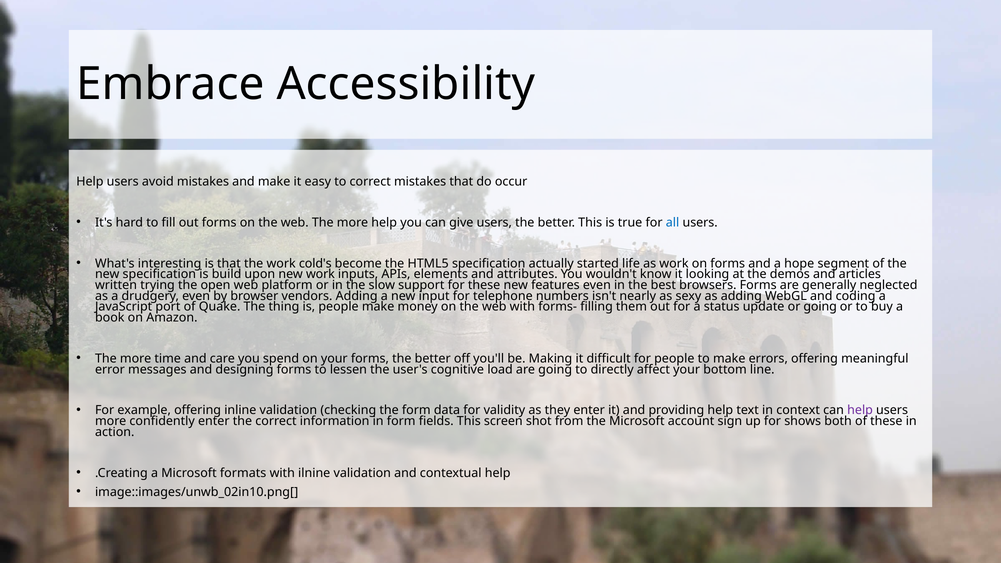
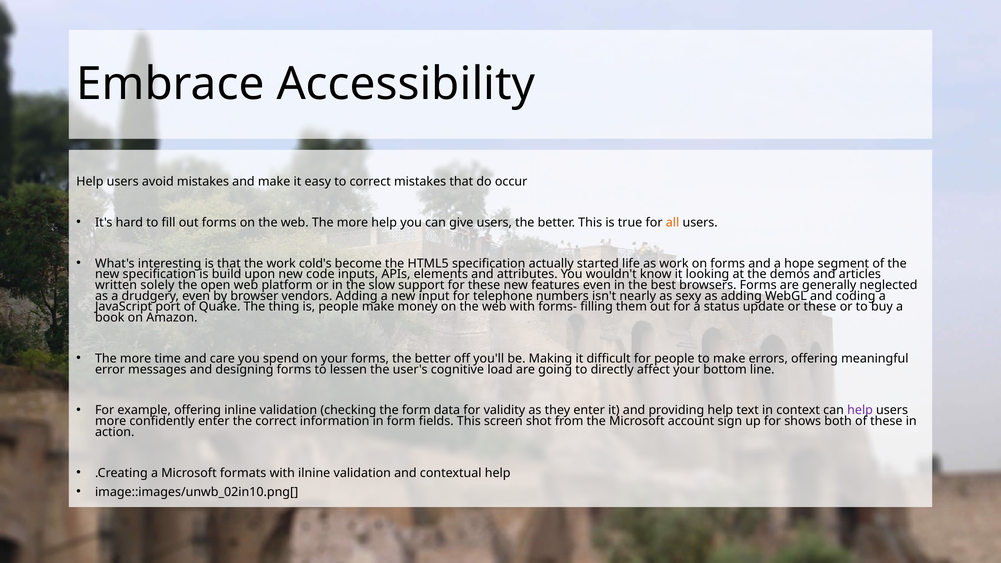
all colour: blue -> orange
new work: work -> code
trying: trying -> solely
or going: going -> these
